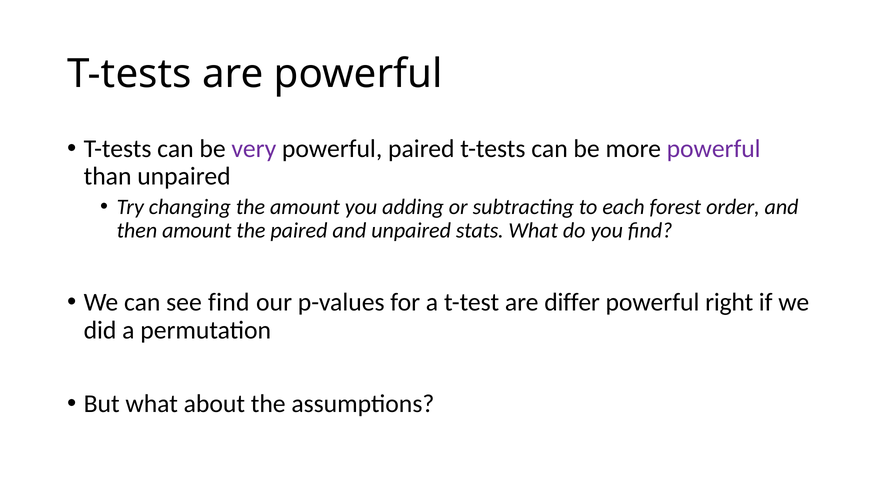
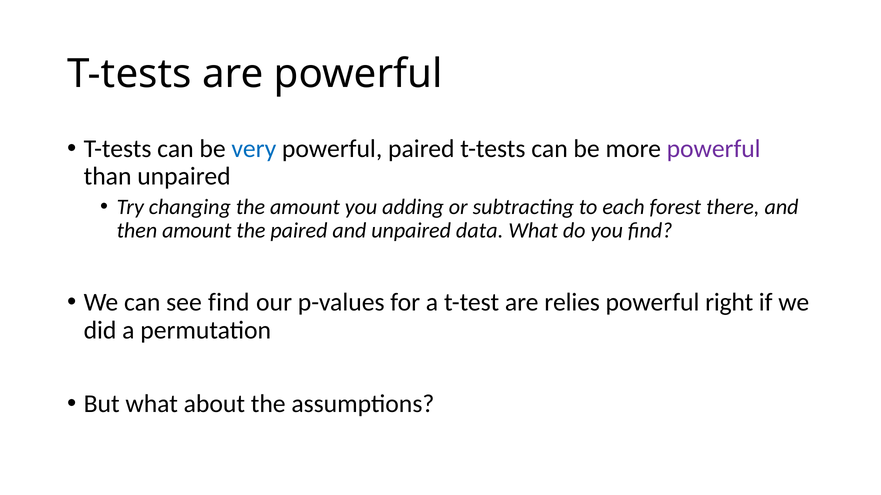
very colour: purple -> blue
order: order -> there
stats: stats -> data
differ: differ -> relies
